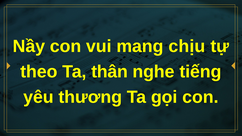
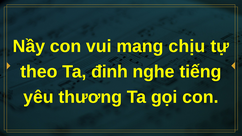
thân: thân -> đinh
